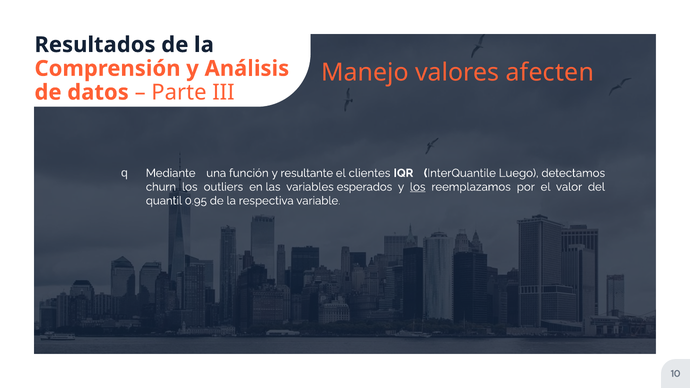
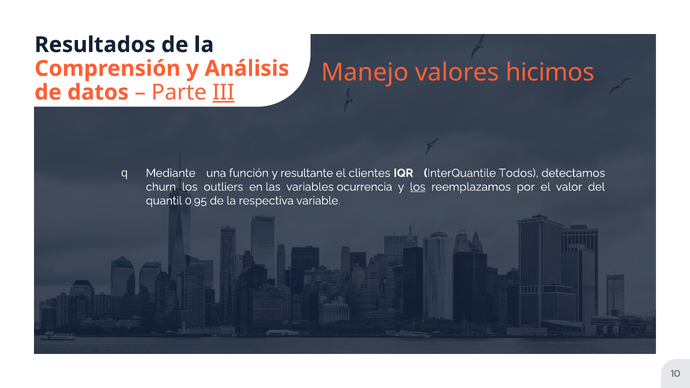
afecten: afecten -> hicimos
III underline: none -> present
Luego: Luego -> Todos
esperados: esperados -> ocurrencia
